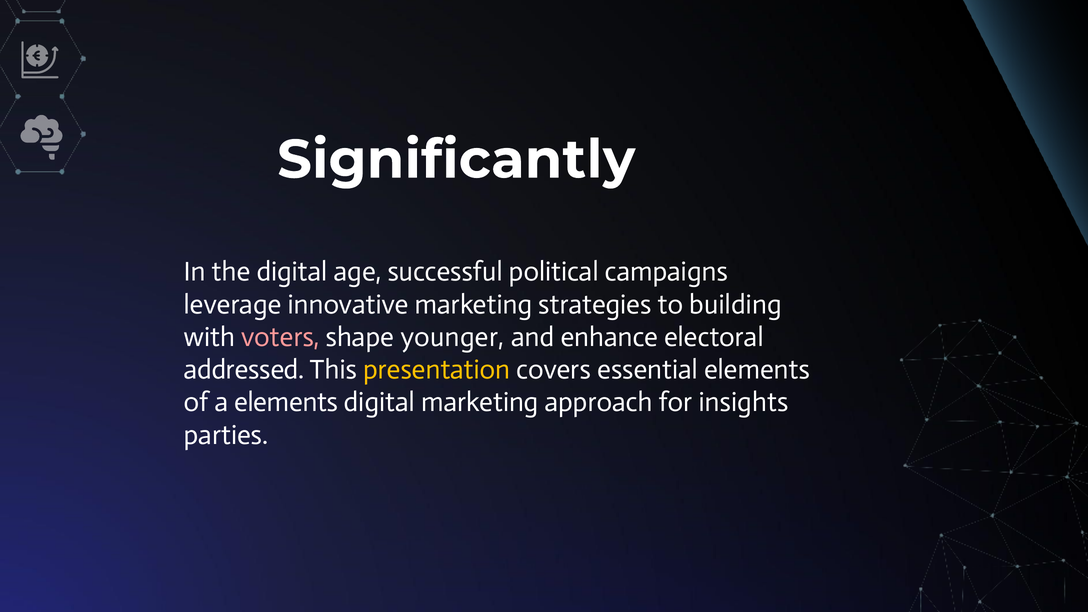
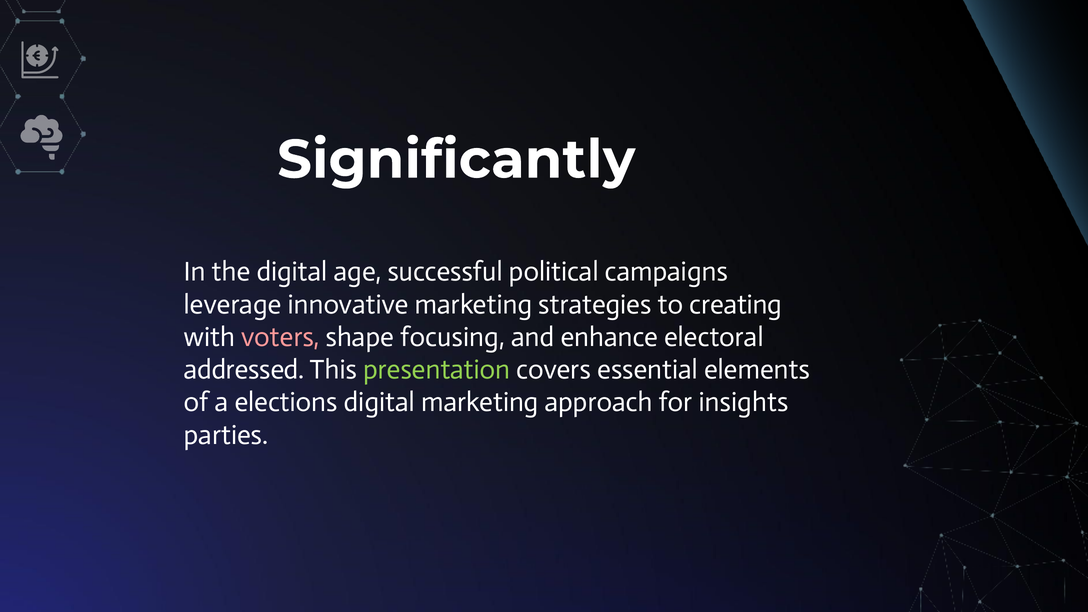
building: building -> creating
younger: younger -> focusing
presentation colour: yellow -> light green
a elements: elements -> elections
